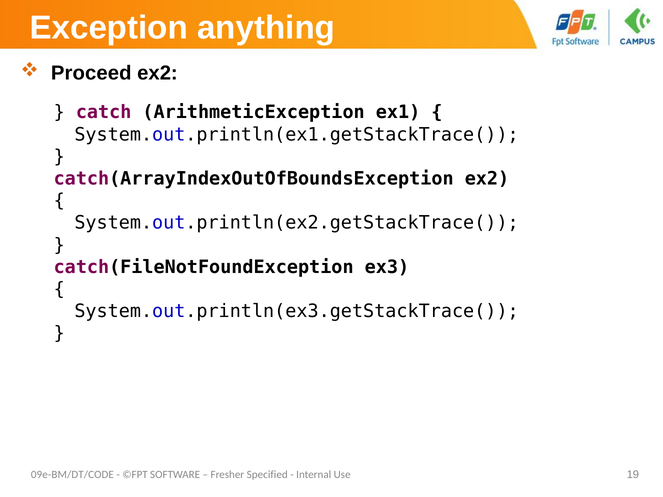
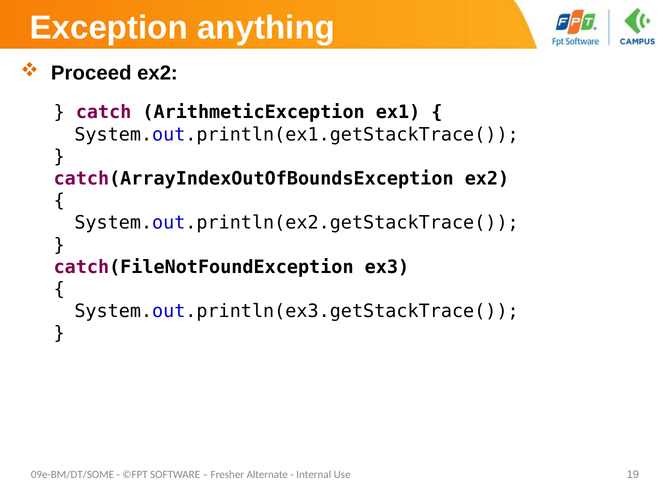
09e-BM/DT/CODE: 09e-BM/DT/CODE -> 09e-BM/DT/SOME
Specified: Specified -> Alternate
